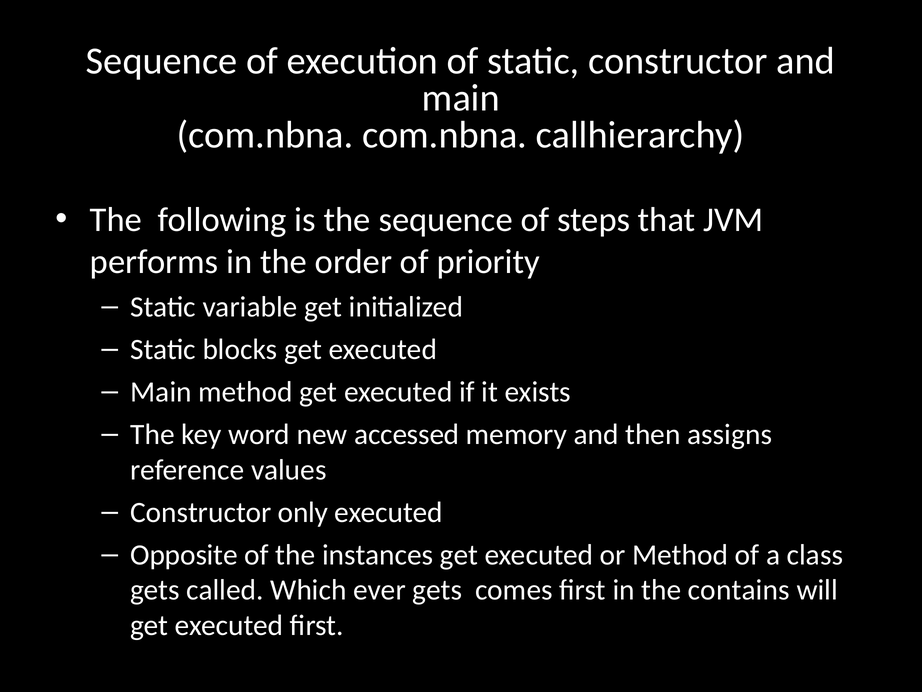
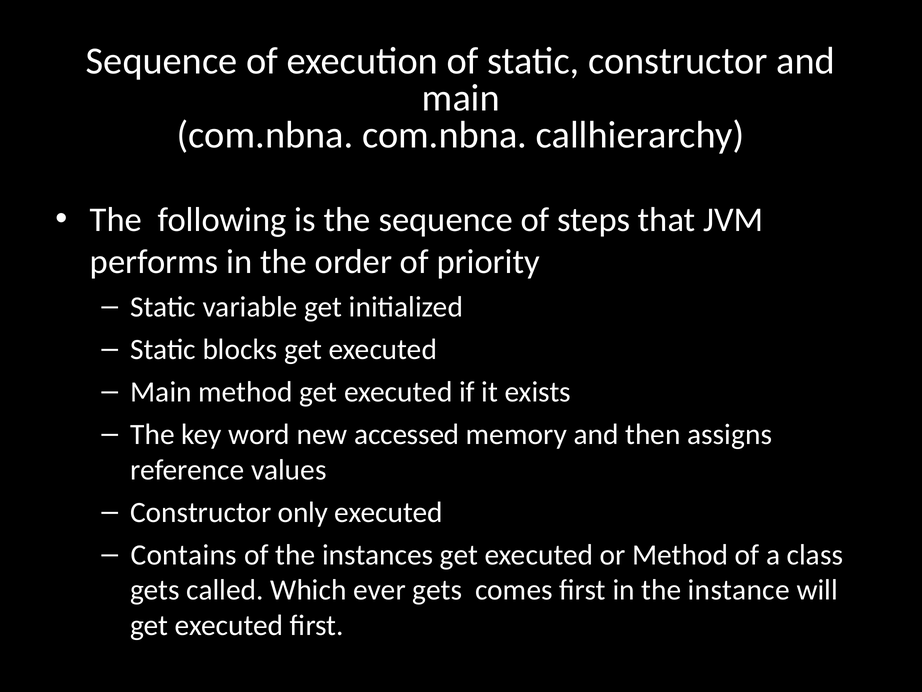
Opposite: Opposite -> Contains
contains: contains -> instance
